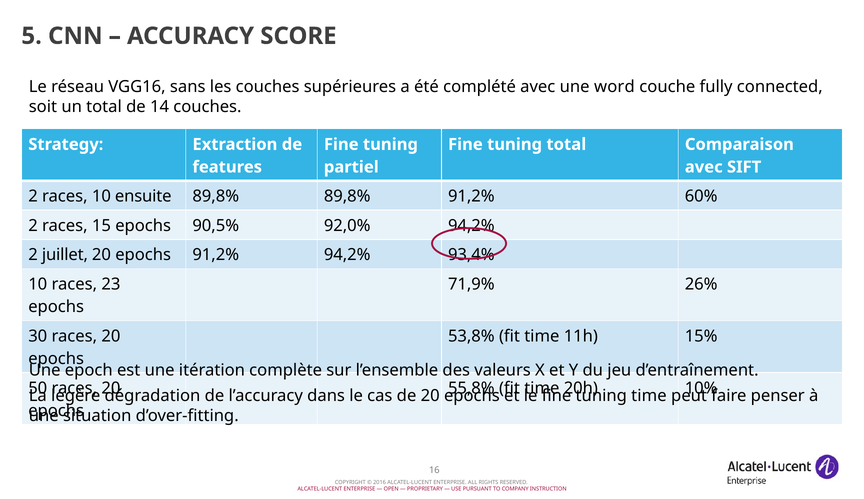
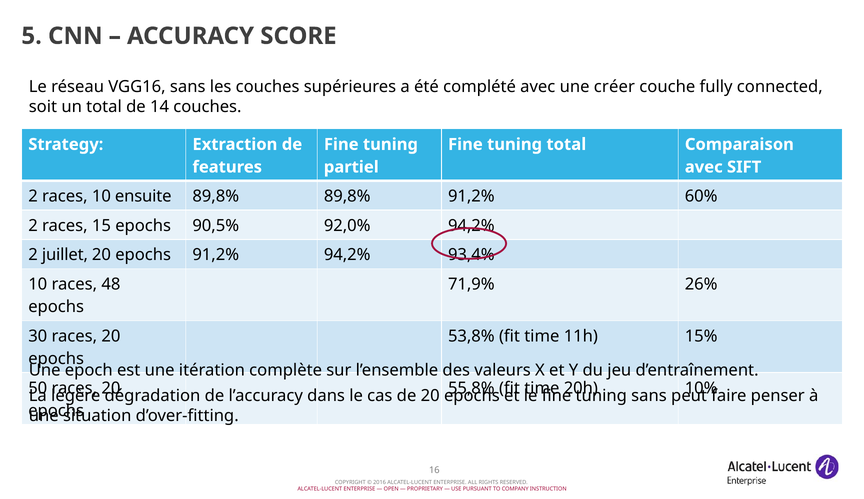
word: word -> créer
23: 23 -> 48
time at (649, 395): time -> sans
